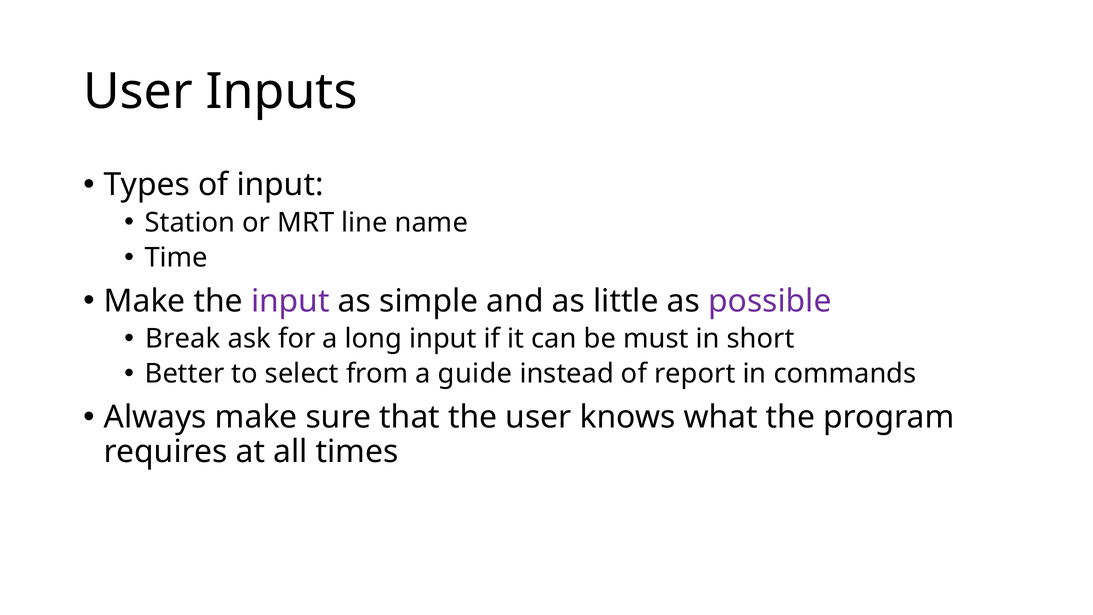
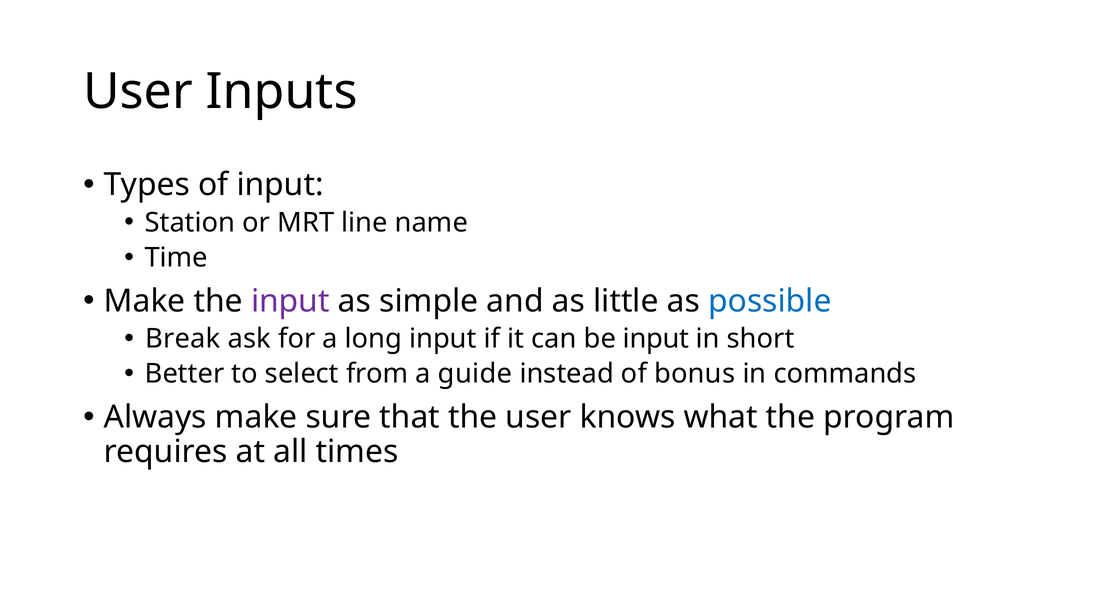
possible colour: purple -> blue
be must: must -> input
report: report -> bonus
